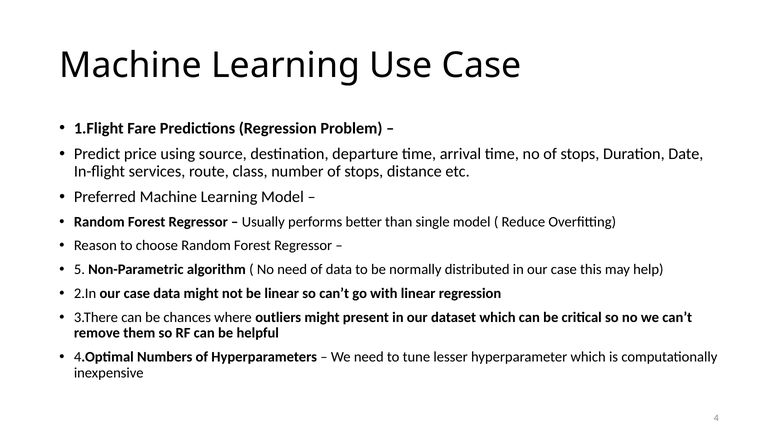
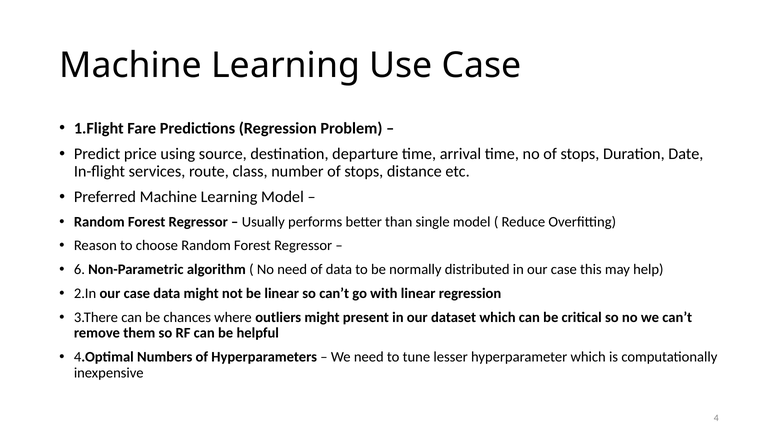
5: 5 -> 6
